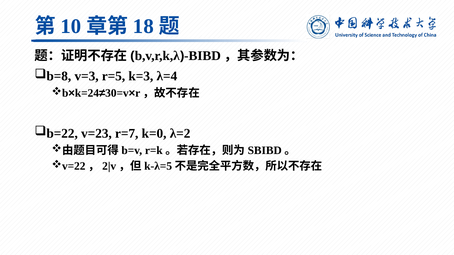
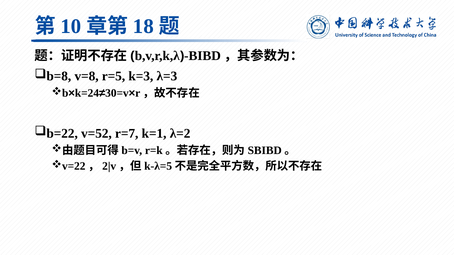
v=3: v=3 -> v=8
λ=4: λ=4 -> λ=3
v=23: v=23 -> v=52
k=0: k=0 -> k=1
